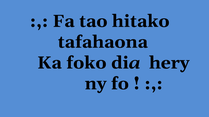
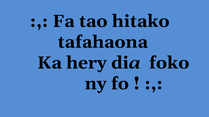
foko: foko -> hery
hery: hery -> foko
